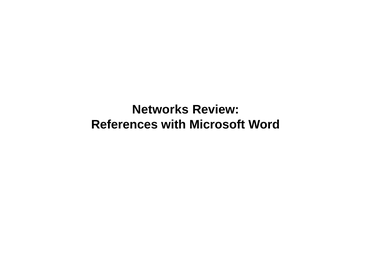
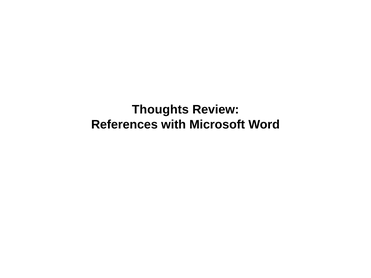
Networks: Networks -> Thoughts
